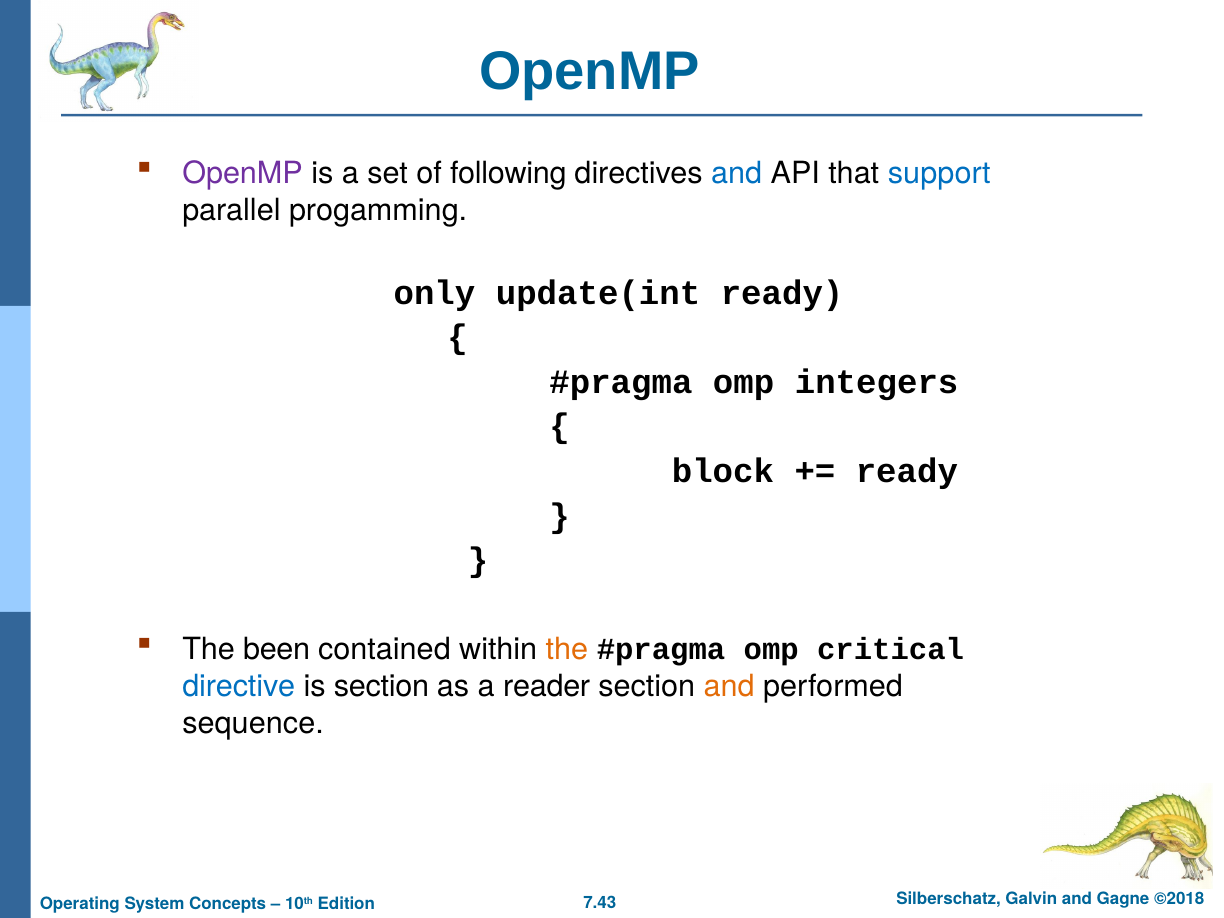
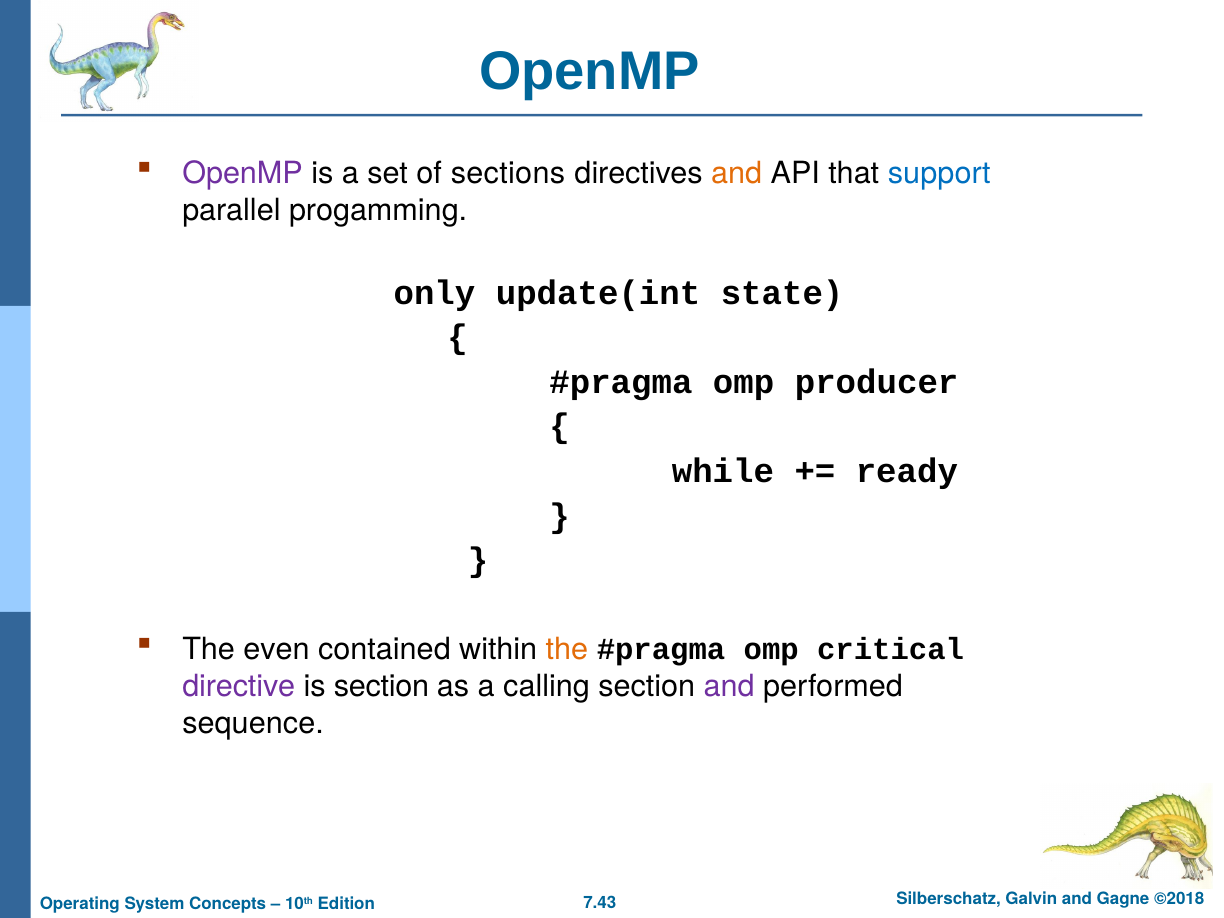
following: following -> sections
and at (737, 173) colour: blue -> orange
update(int ready: ready -> state
integers: integers -> producer
block: block -> while
been: been -> even
directive colour: blue -> purple
reader: reader -> calling
and at (729, 686) colour: orange -> purple
